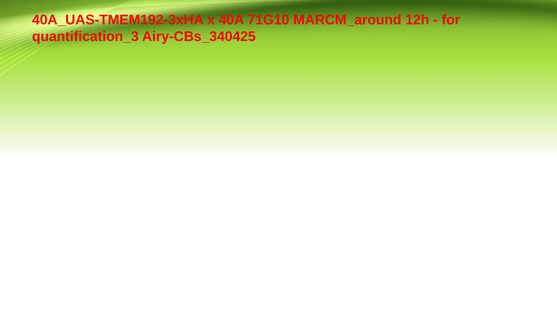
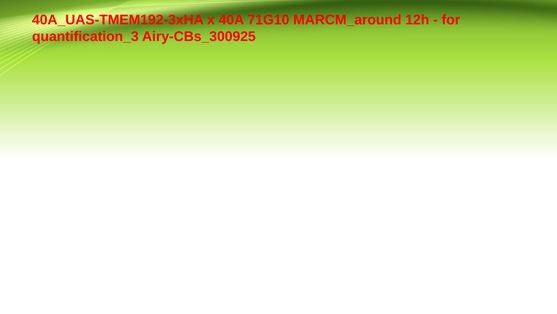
Airy-CBs_340425: Airy-CBs_340425 -> Airy-CBs_300925
